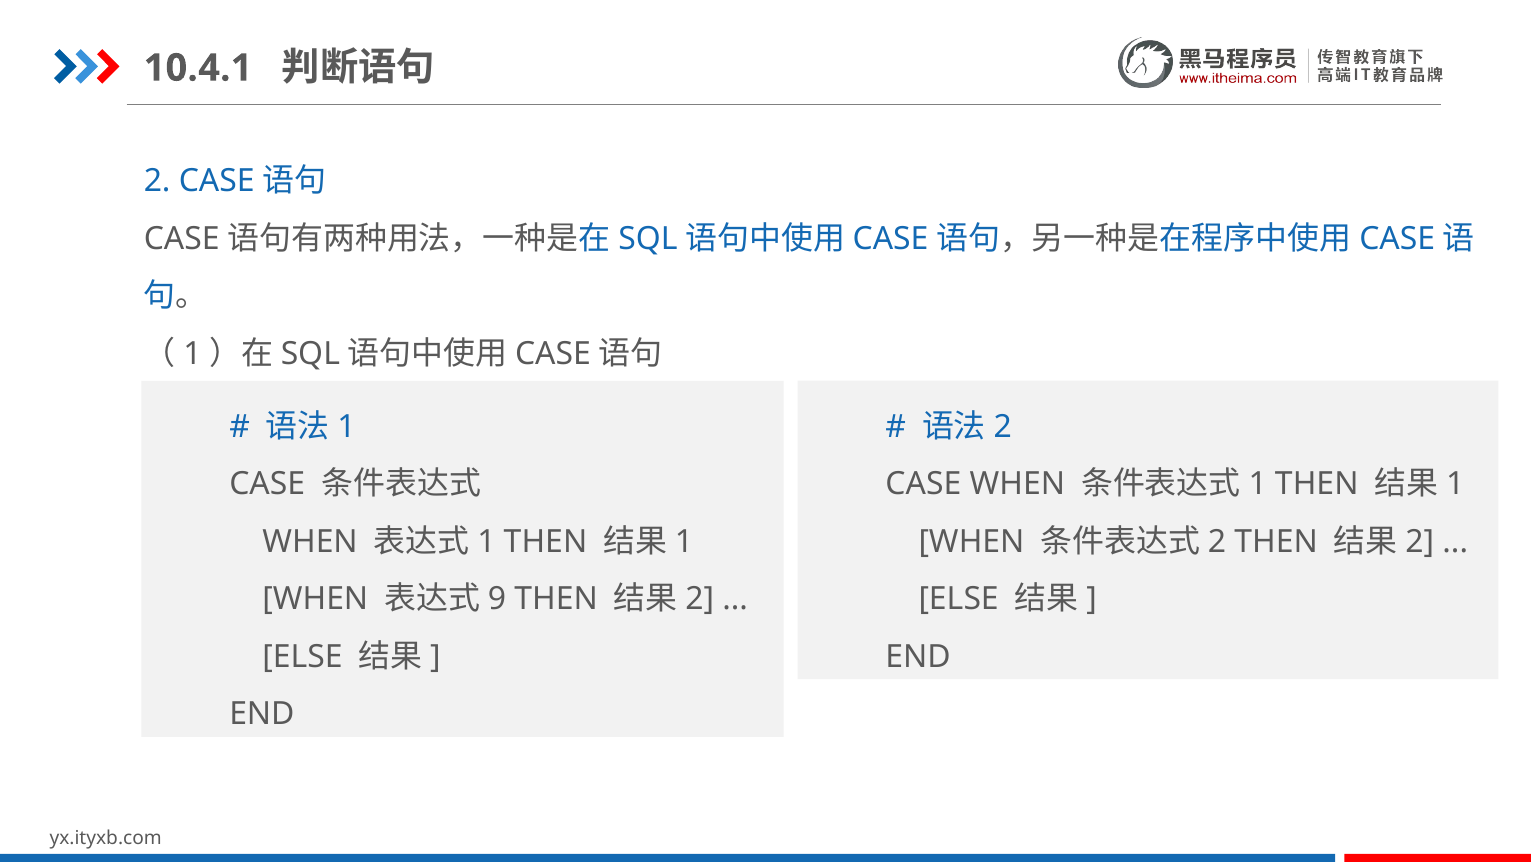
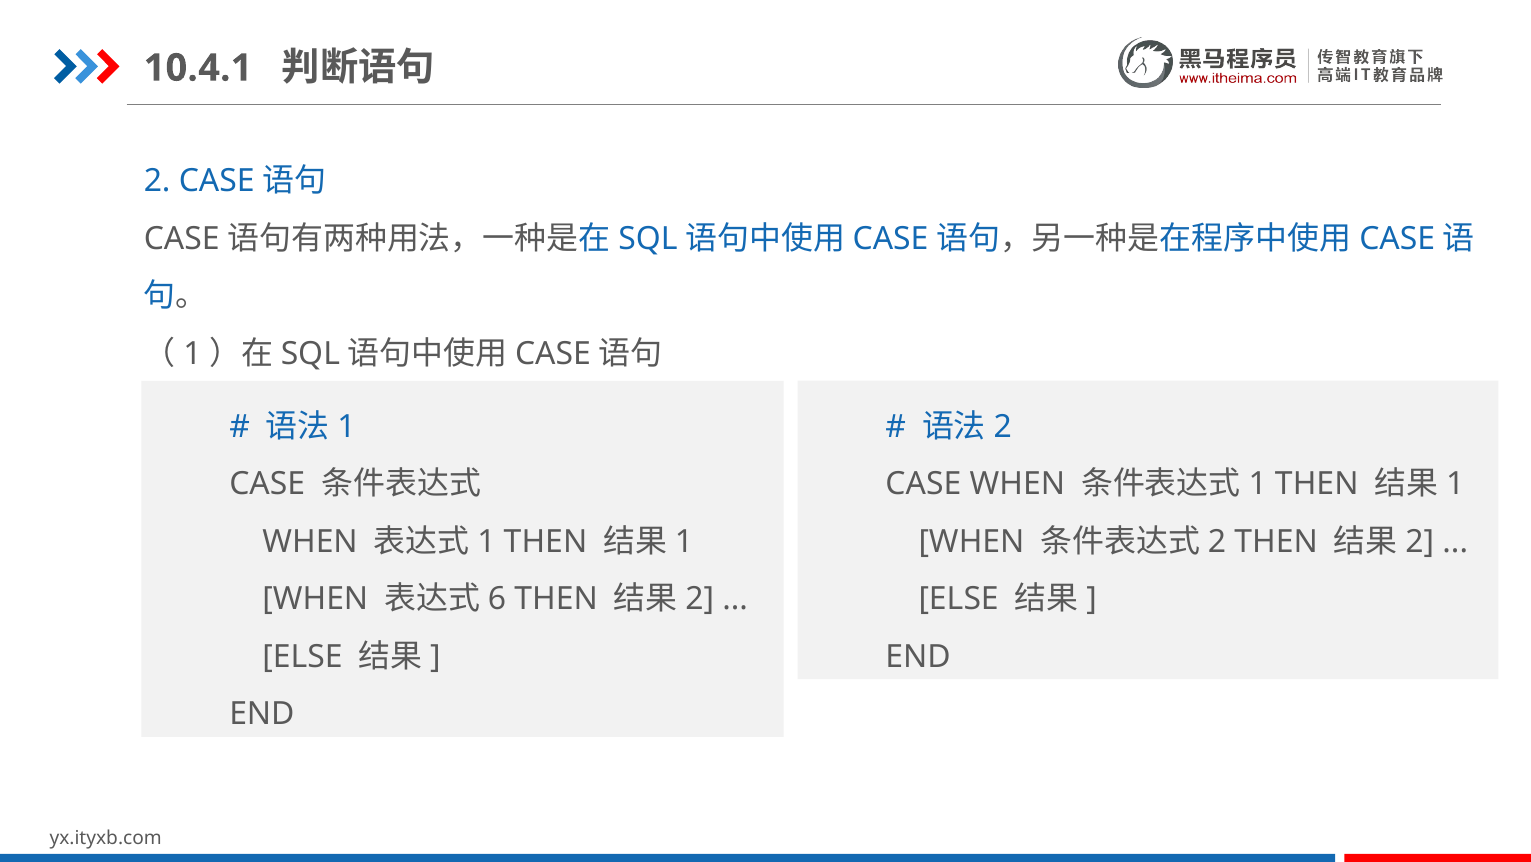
9: 9 -> 6
